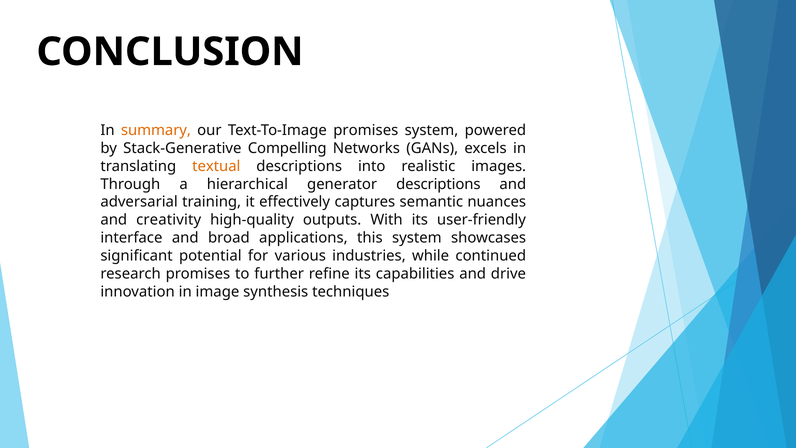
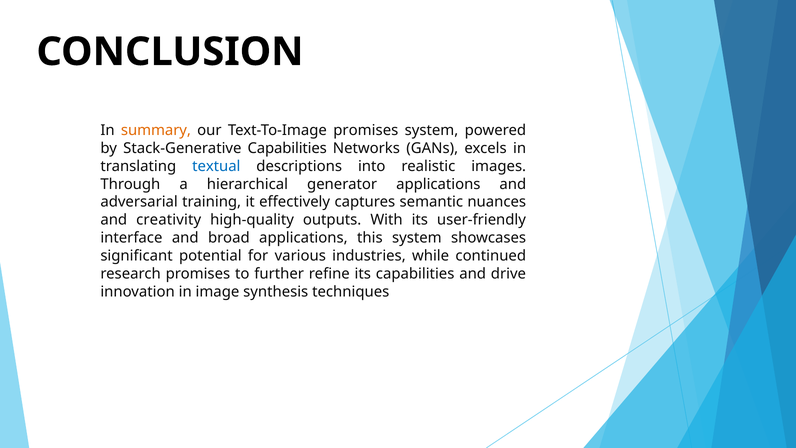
Stack-Generative Compelling: Compelling -> Capabilities
textual colour: orange -> blue
generator descriptions: descriptions -> applications
